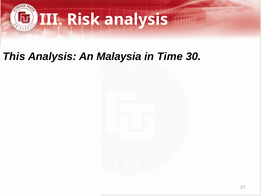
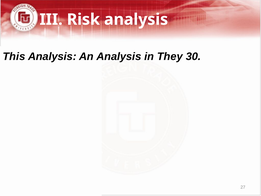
An Malaysia: Malaysia -> Analysis
Time: Time -> They
